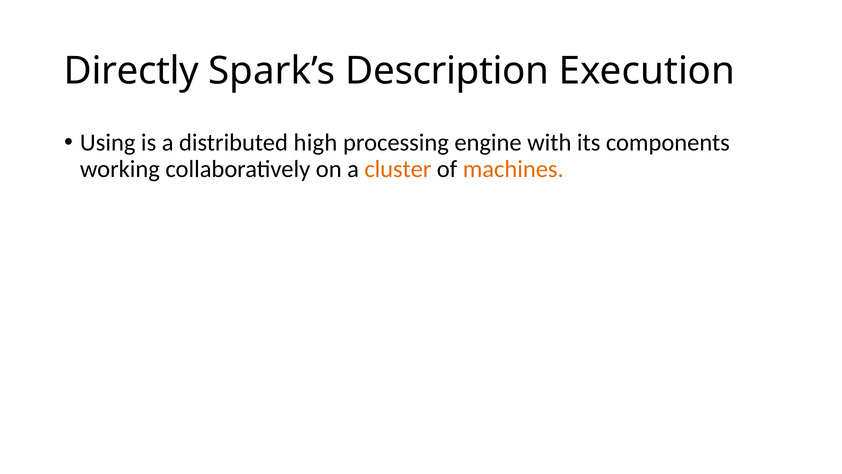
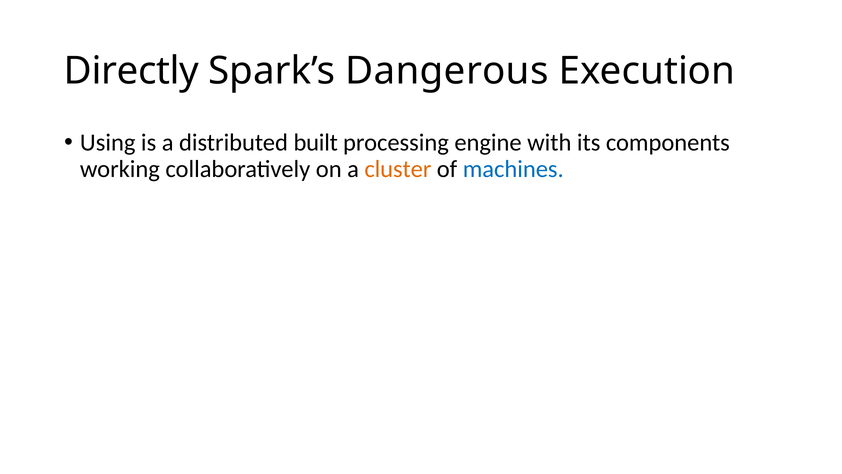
Description: Description -> Dangerous
high: high -> built
machines colour: orange -> blue
